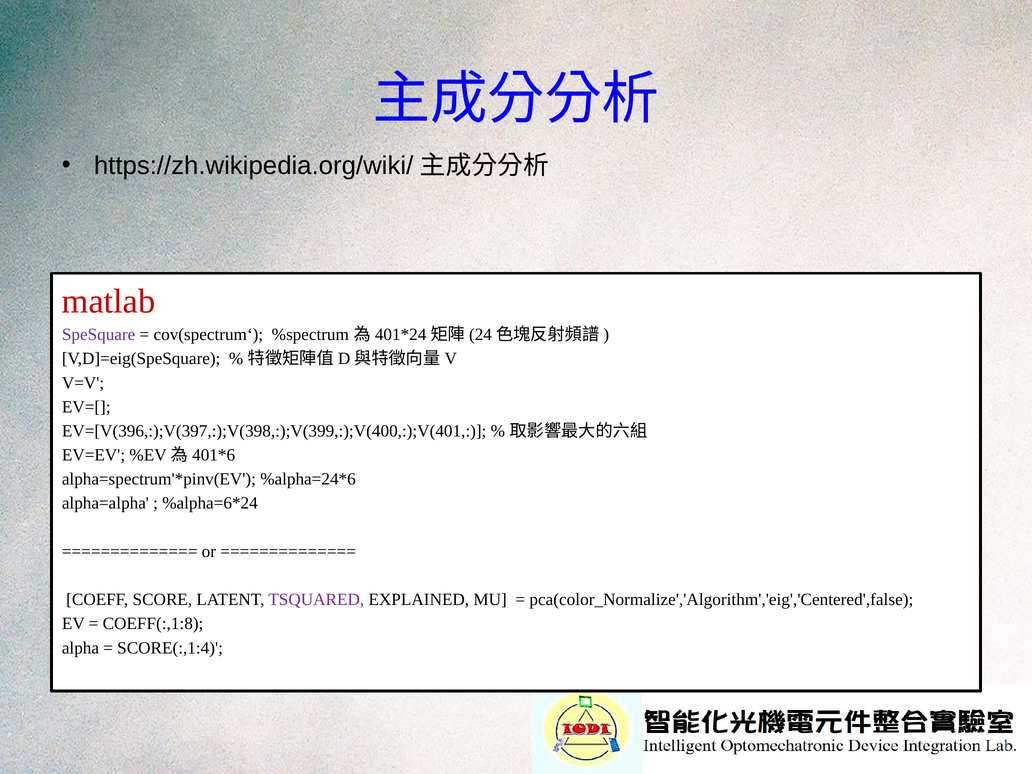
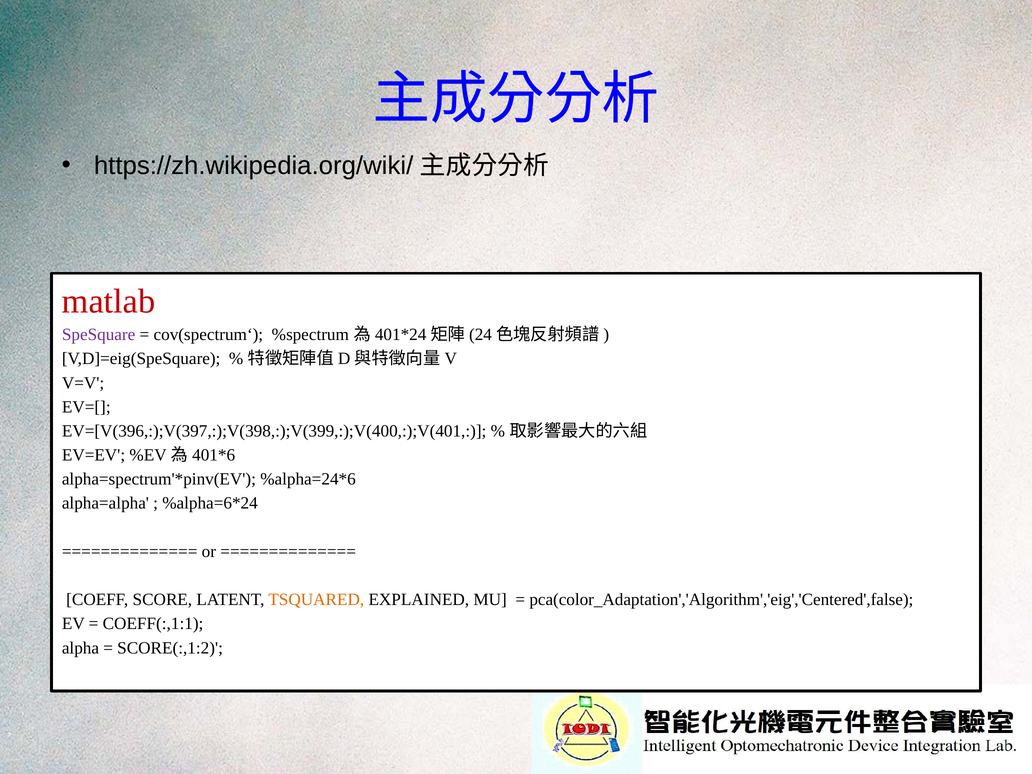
TSQUARED colour: purple -> orange
pca(color_Normalize','Algorithm','eig','Centered',false: pca(color_Normalize','Algorithm','eig','Centered',false -> pca(color_Adaptation','Algorithm','eig','Centered',false
COEFF(:,1:8: COEFF(:,1:8 -> COEFF(:,1:1
SCORE(:,1:4: SCORE(:,1:4 -> SCORE(:,1:2
